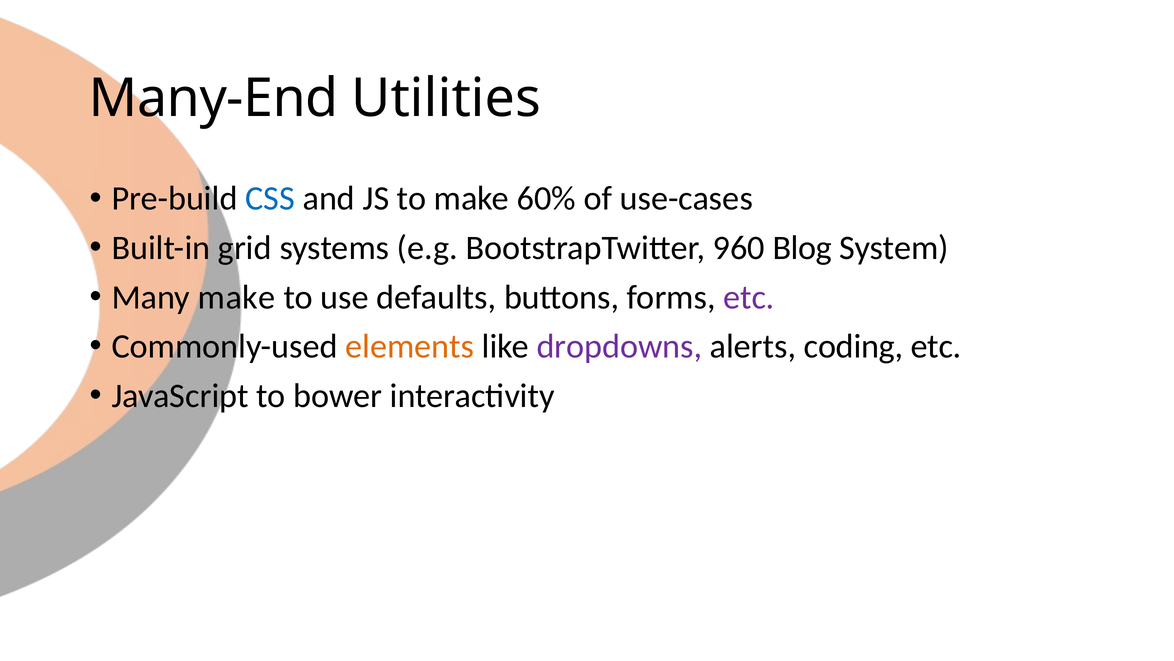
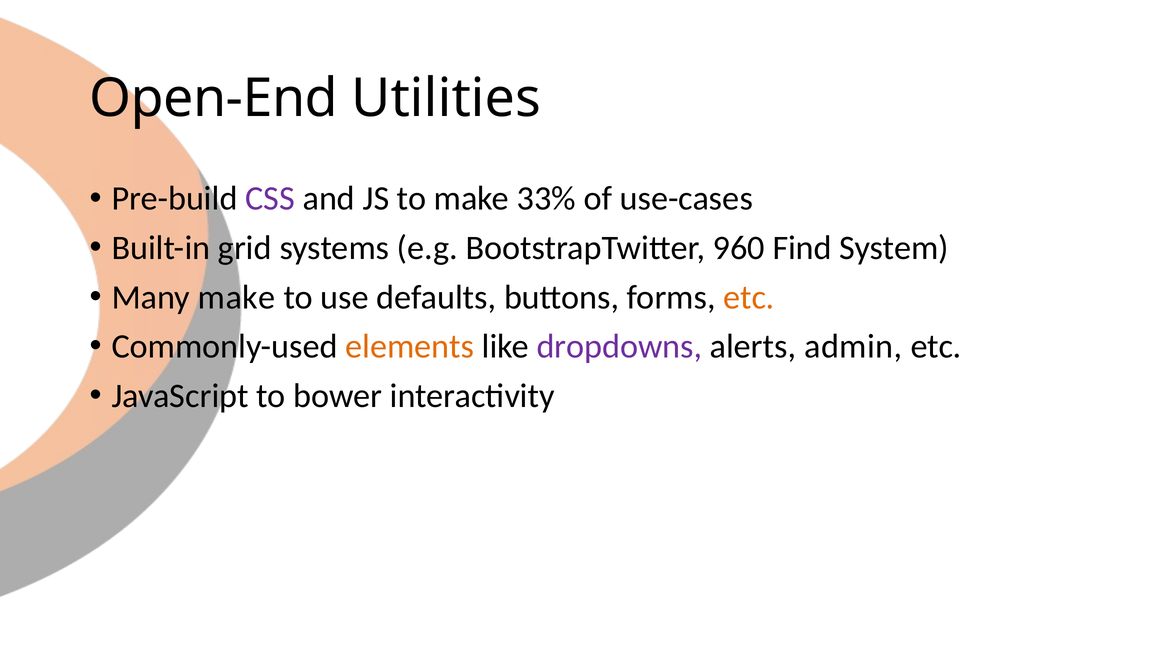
Many-End: Many-End -> Open-End
CSS colour: blue -> purple
60%: 60% -> 33%
Blog: Blog -> Find
etc at (749, 297) colour: purple -> orange
coding: coding -> admin
